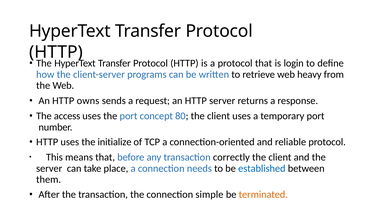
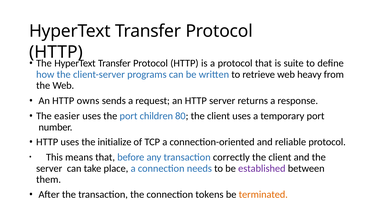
login: login -> suite
access: access -> easier
concept: concept -> children
established colour: blue -> purple
simple: simple -> tokens
